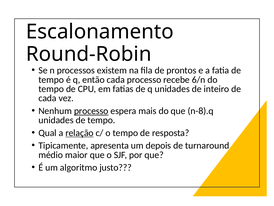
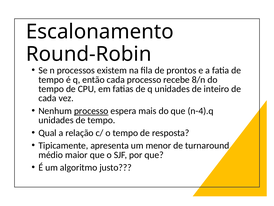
6/n: 6/n -> 8/n
n-8).q: n-8).q -> n-4).q
relação underline: present -> none
depois: depois -> menor
